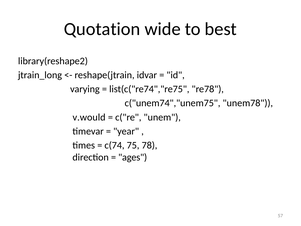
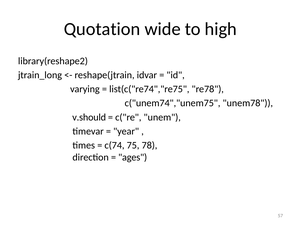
best: best -> high
v.would: v.would -> v.should
